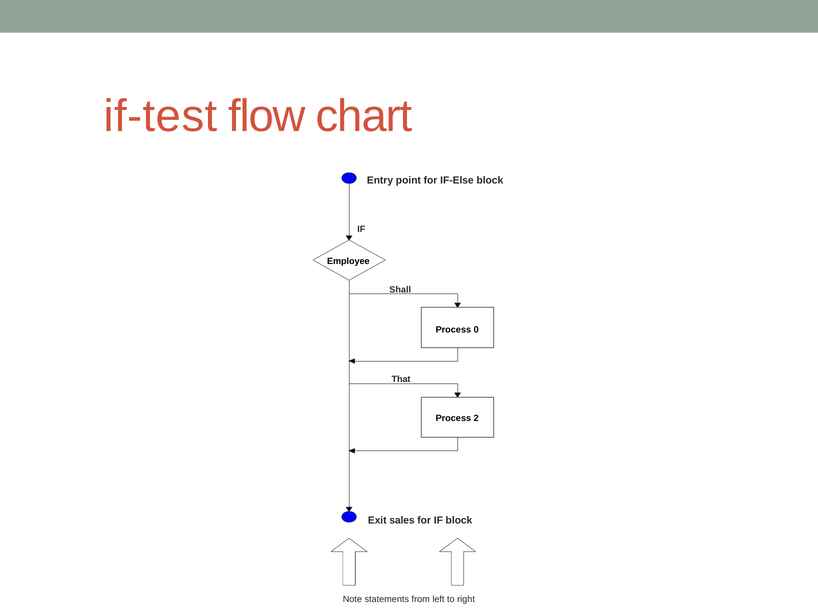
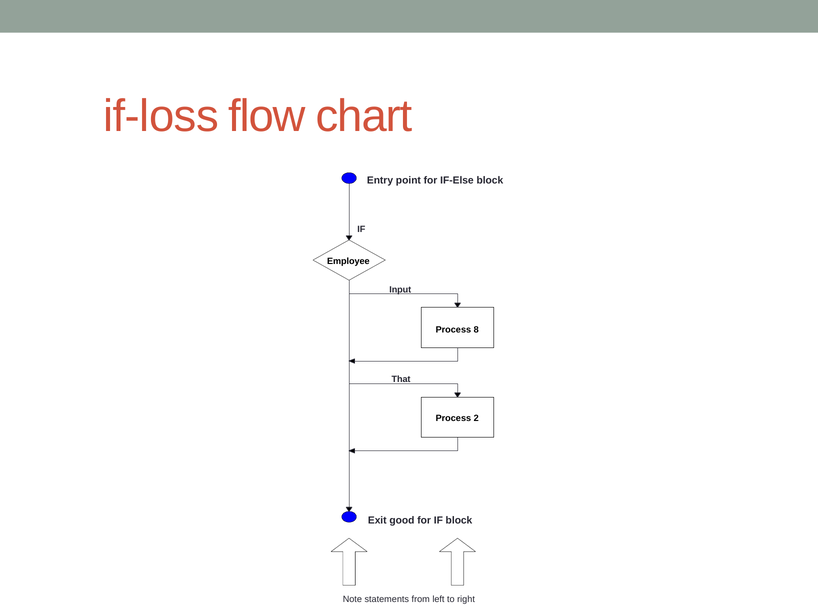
if-test: if-test -> if-loss
Shall: Shall -> Input
0: 0 -> 8
sales: sales -> good
